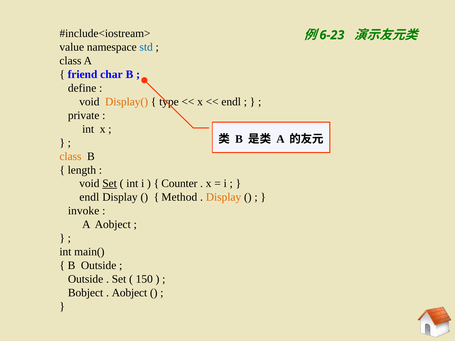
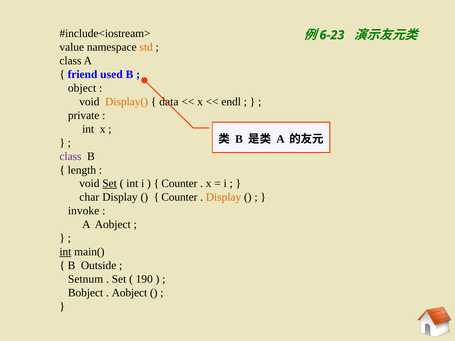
std colour: blue -> orange
char: char -> used
define: define -> object
type: type -> data
class at (70, 156) colour: orange -> purple
endl at (89, 197): endl -> char
Method at (179, 197): Method -> Counter
int at (65, 252) underline: none -> present
Outside at (86, 279): Outside -> Setnum
150: 150 -> 190
